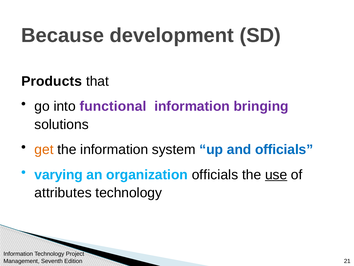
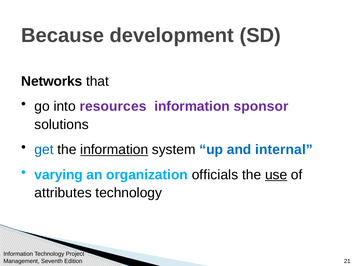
Products: Products -> Networks
functional: functional -> resources
bringing: bringing -> sponsor
get colour: orange -> blue
information at (114, 149) underline: none -> present
and officials: officials -> internal
